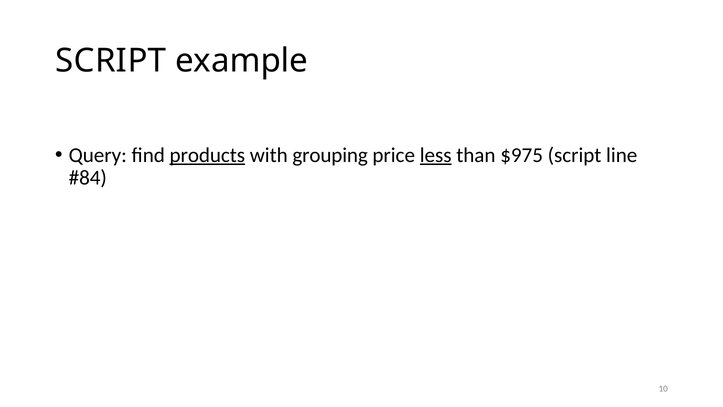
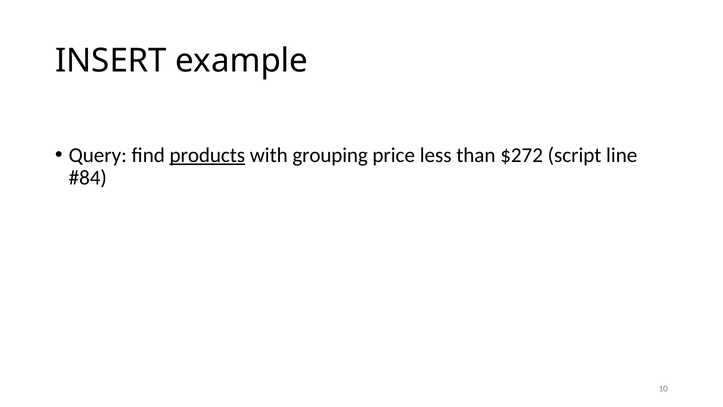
SCRIPT at (111, 61): SCRIPT -> INSERT
less underline: present -> none
$975: $975 -> $272
